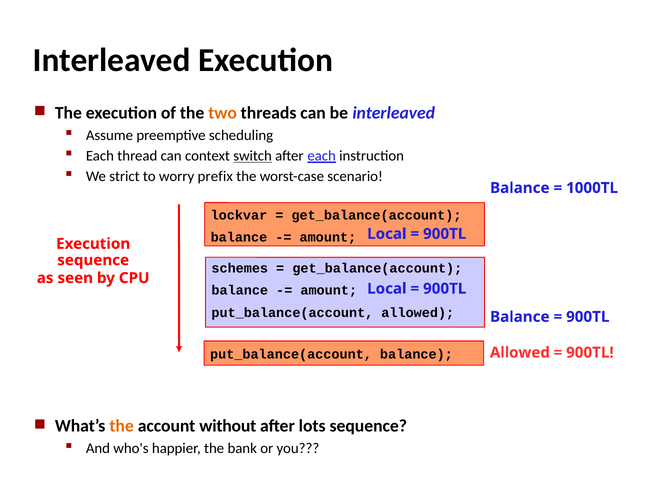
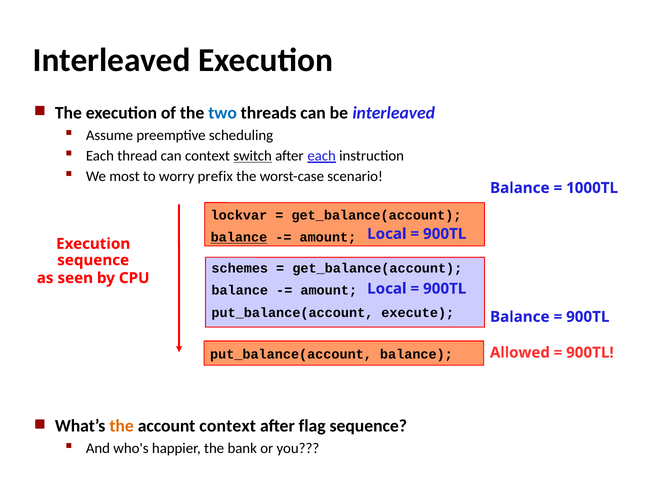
two colour: orange -> blue
strict: strict -> most
balance at (239, 238) underline: none -> present
put_balance(account allowed: allowed -> execute
account without: without -> context
lots: lots -> flag
